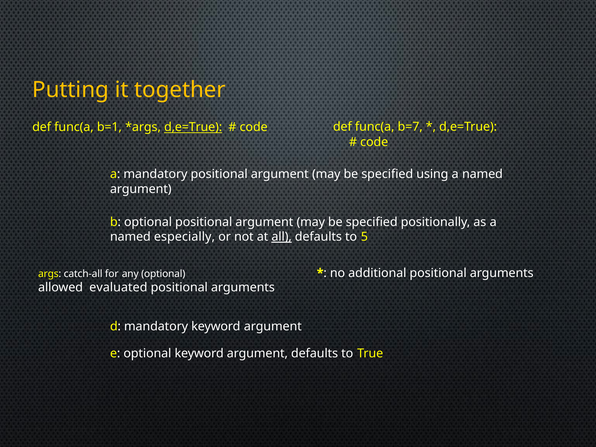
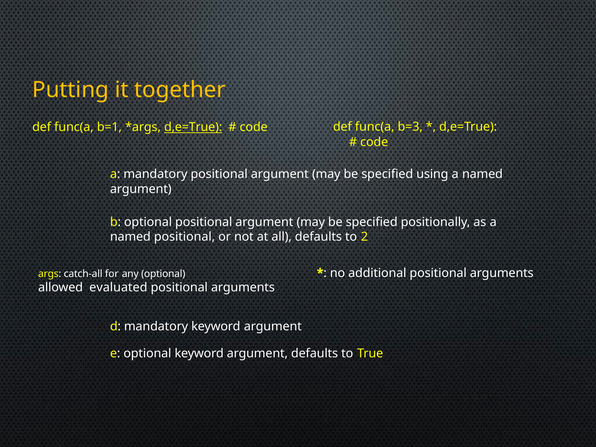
b=7: b=7 -> b=3
named especially: especially -> positional
all underline: present -> none
5: 5 -> 2
